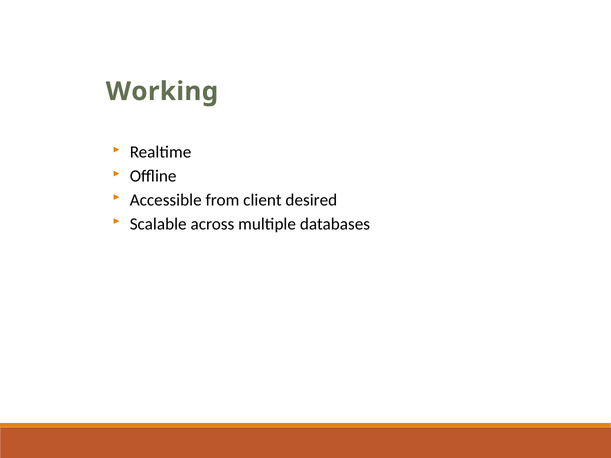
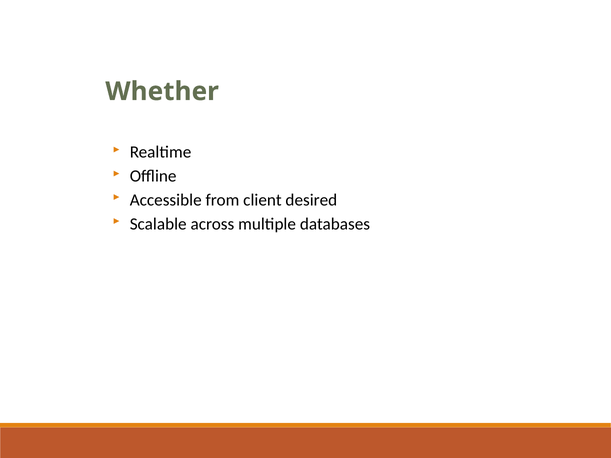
Working: Working -> Whether
